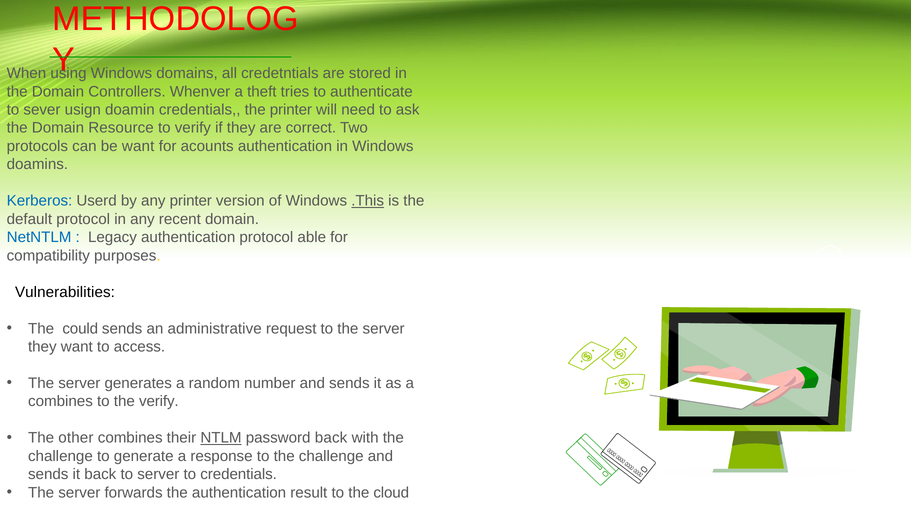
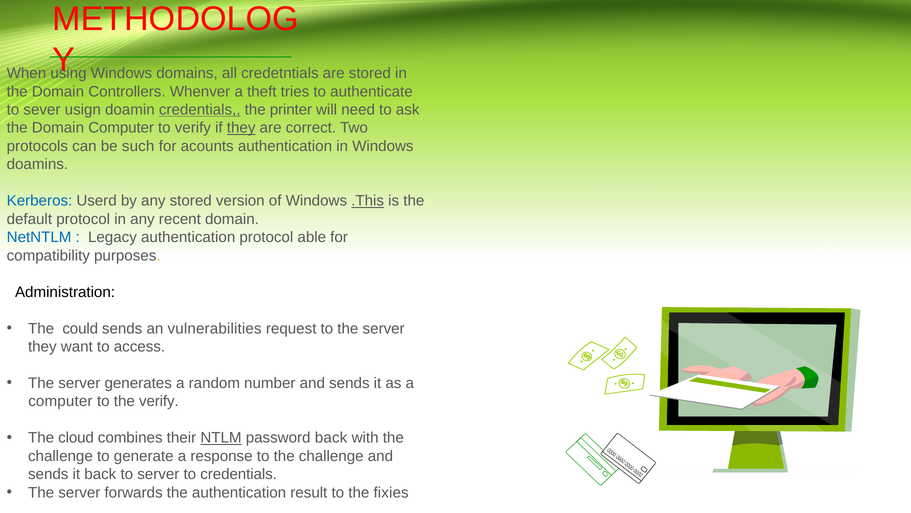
credentials at (200, 110) underline: none -> present
Domain Resource: Resource -> Computer
they at (241, 128) underline: none -> present
be want: want -> such
any printer: printer -> stored
Vulnerabilities: Vulnerabilities -> Administration
administrative: administrative -> vulnerabilities
combines at (60, 401): combines -> computer
other: other -> cloud
cloud: cloud -> fixies
